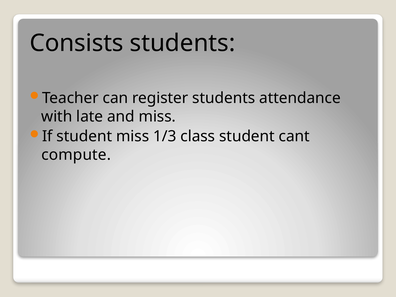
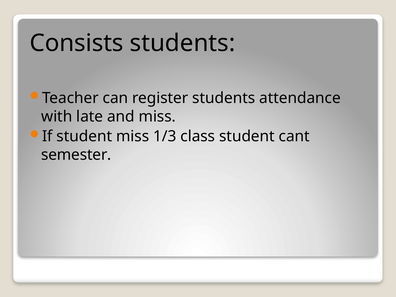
compute: compute -> semester
